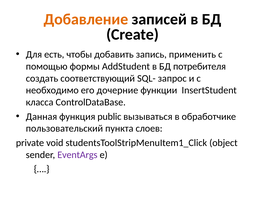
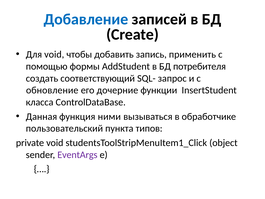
Добавление colour: orange -> blue
Для есть: есть -> void
необходимо: необходимо -> обновление
public: public -> ними
слоев: слоев -> типов
